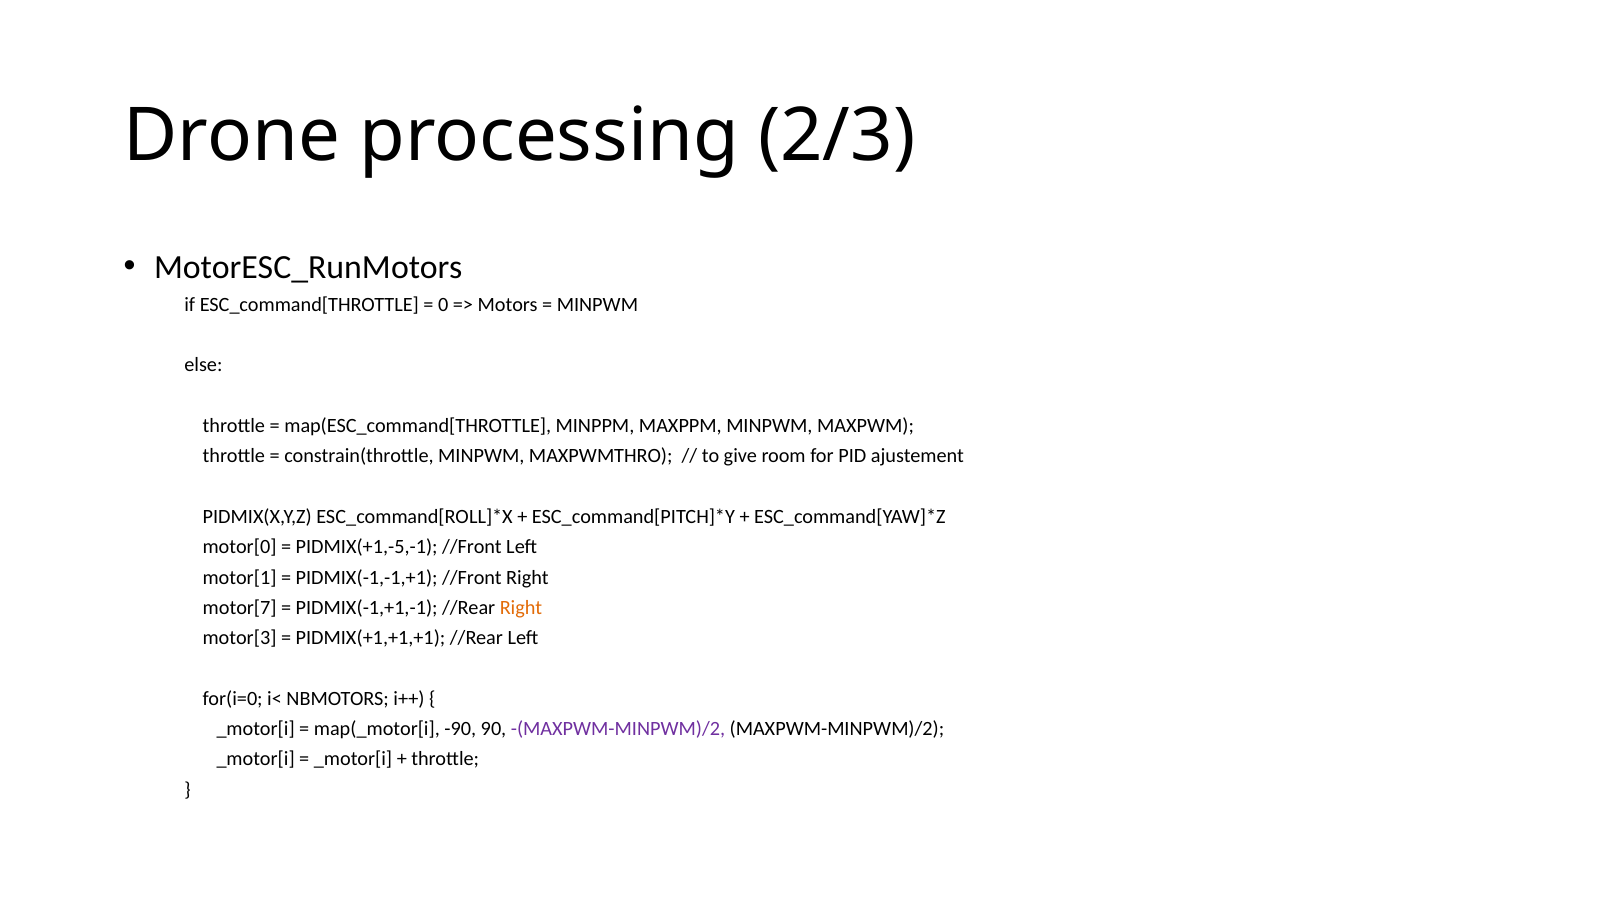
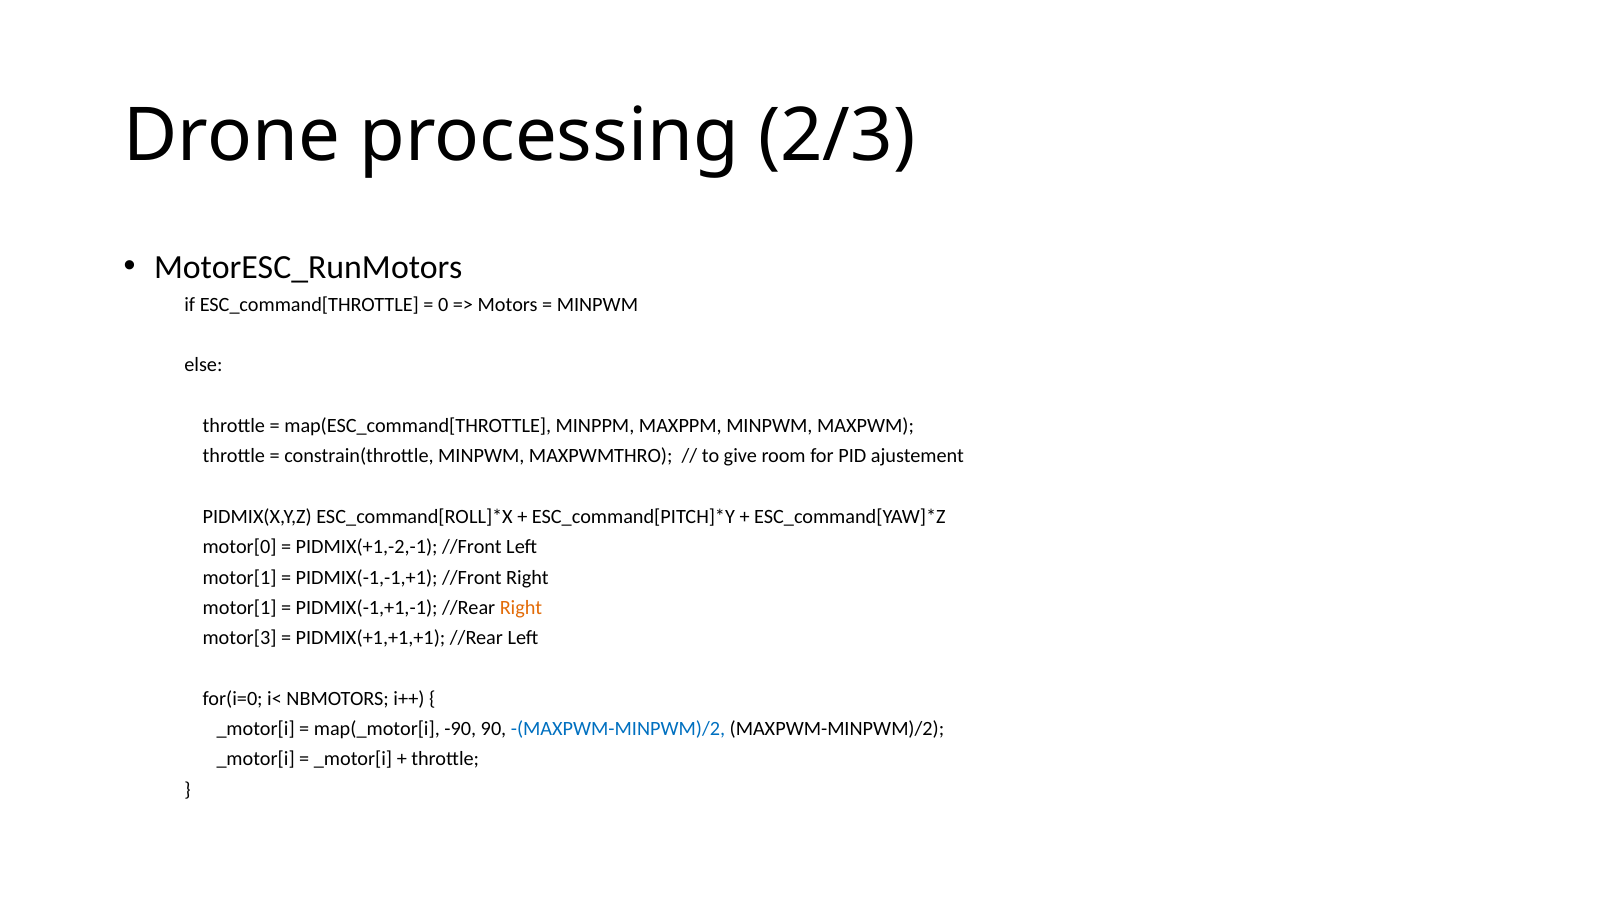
PIDMIX(+1,-5,-1: PIDMIX(+1,-5,-1 -> PIDMIX(+1,-2,-1
motor[7 at (240, 608): motor[7 -> motor[1
-(MAXPWM-MINPWM)/2 colour: purple -> blue
